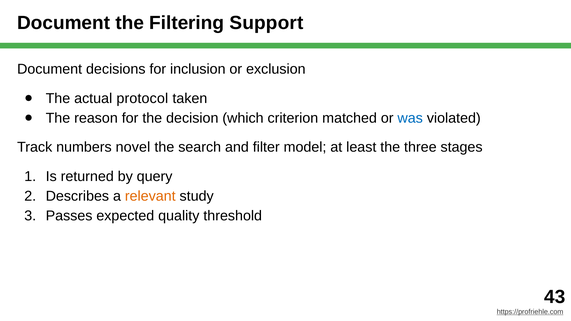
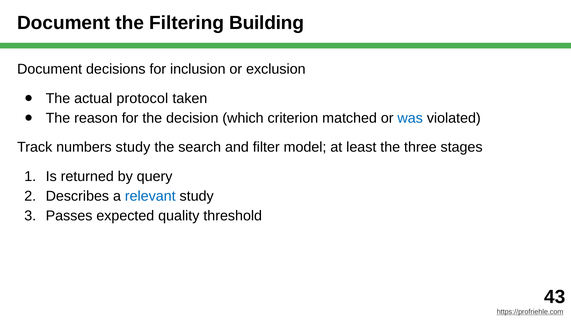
Support: Support -> Building
numbers novel: novel -> study
relevant colour: orange -> blue
